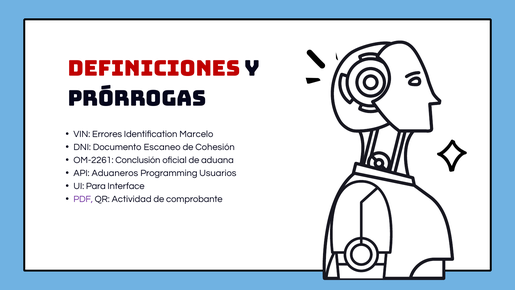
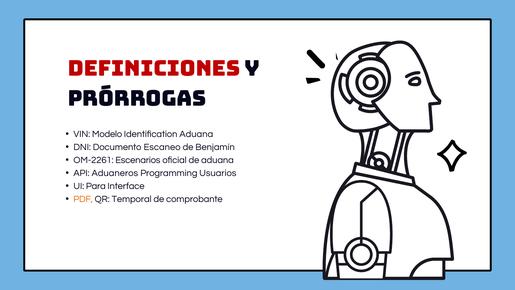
Errores: Errores -> Modelo
Identification Marcelo: Marcelo -> Aduana
Cohesión: Cohesión -> Benjamín
Conclusión: Conclusión -> Escenarios
PDF colour: purple -> orange
Actividad: Actividad -> Temporal
